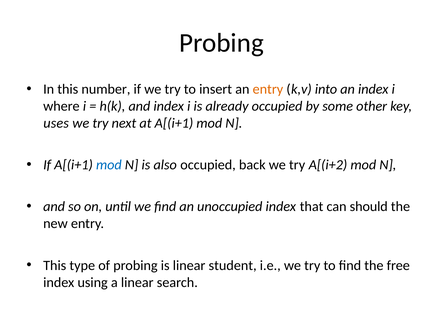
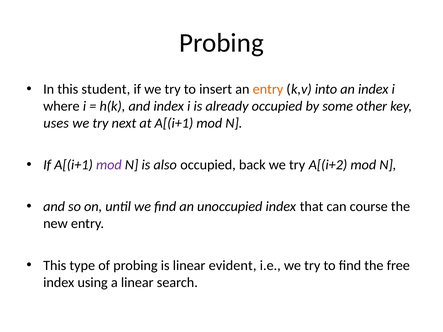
number: number -> student
mod at (109, 165) colour: blue -> purple
should: should -> course
student: student -> evident
